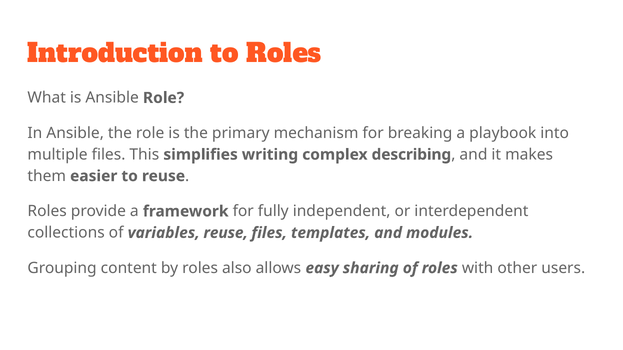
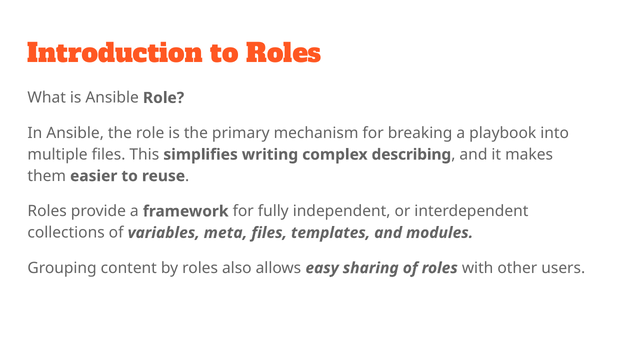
variables reuse: reuse -> meta
